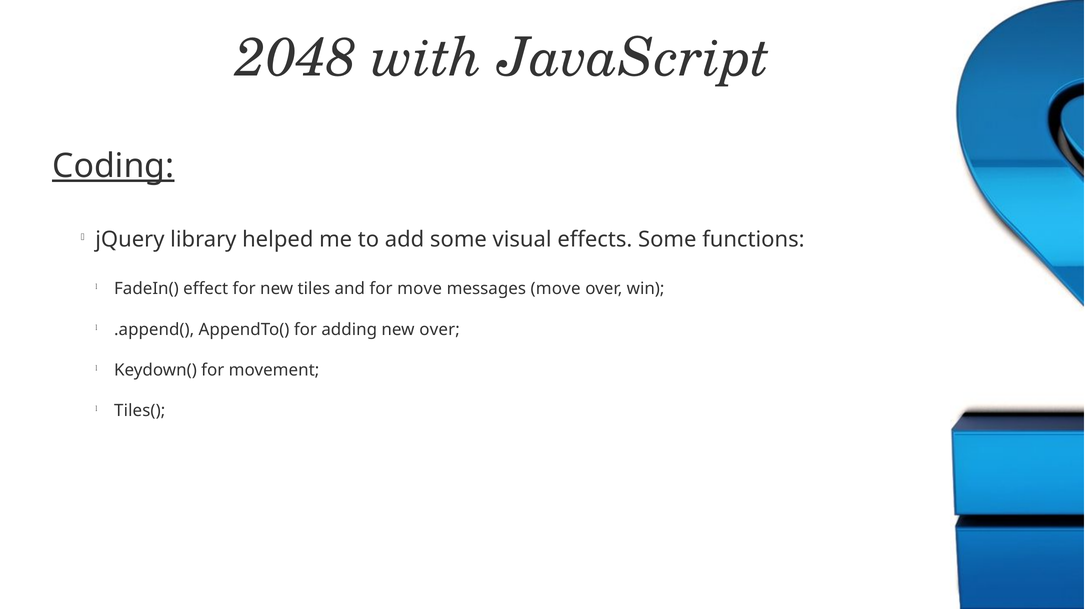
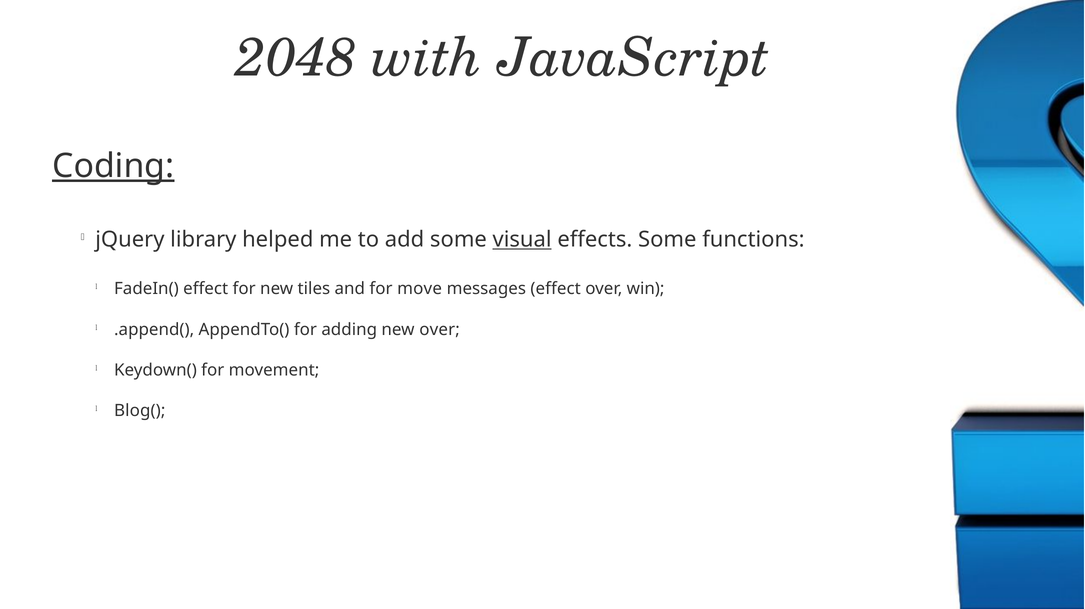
visual underline: none -> present
messages move: move -> effect
Tiles(: Tiles( -> Blog(
